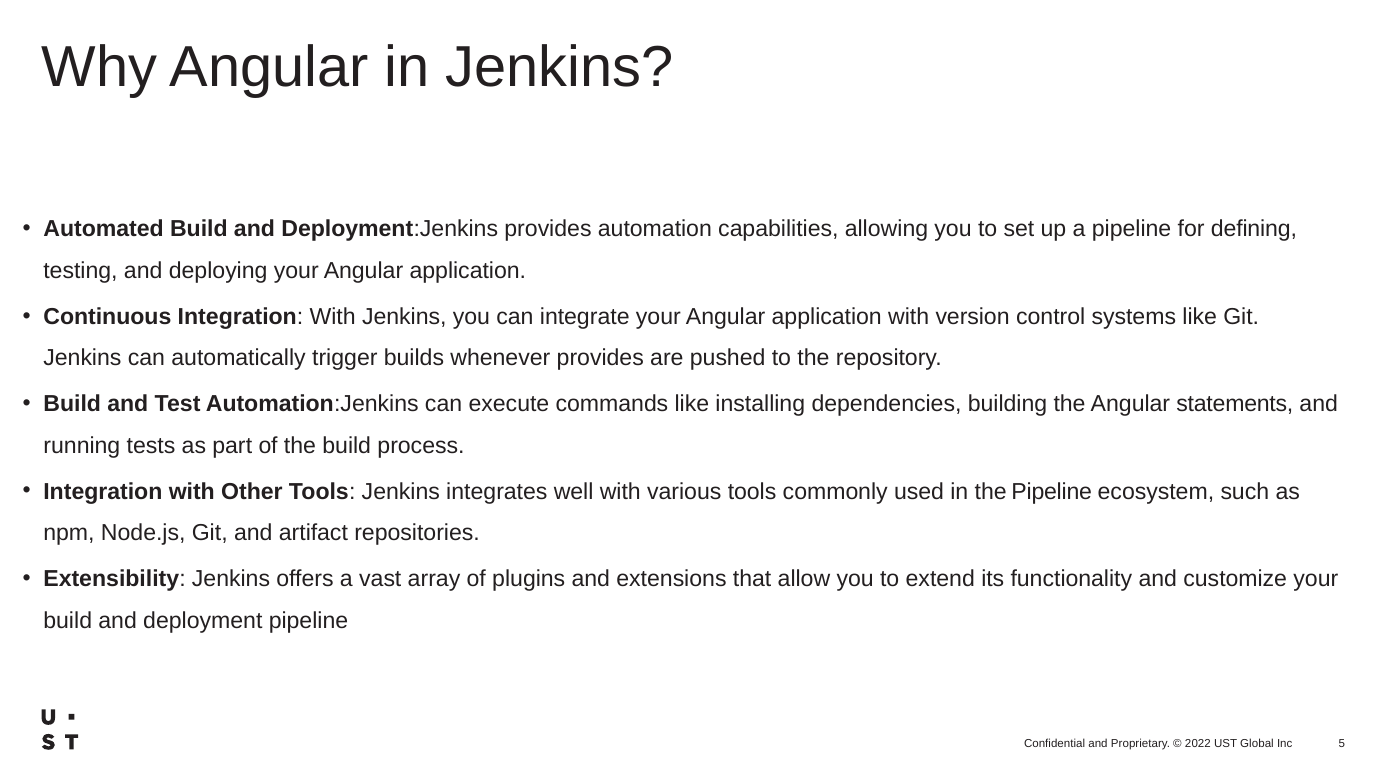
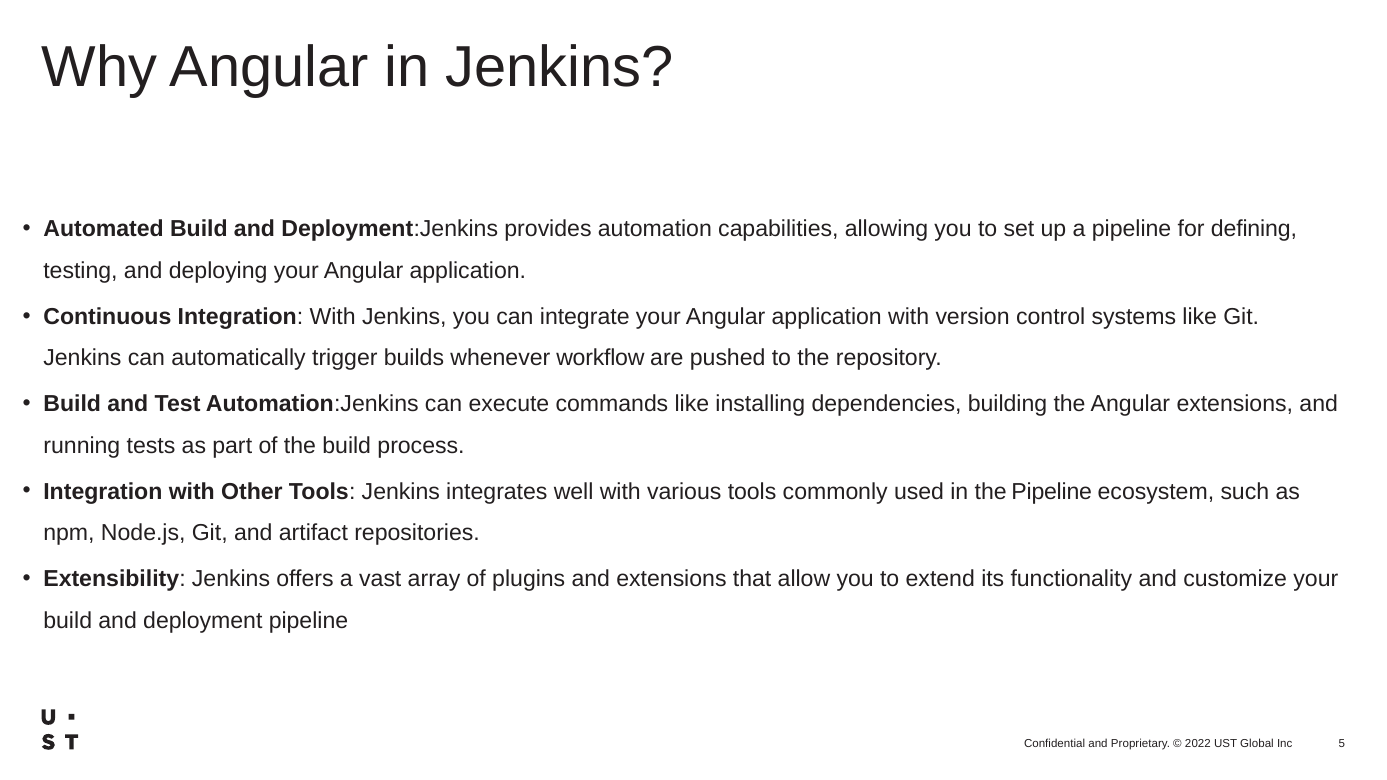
whenever provides: provides -> workflow
Angular statements: statements -> extensions
